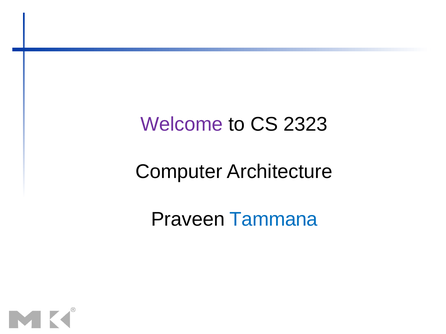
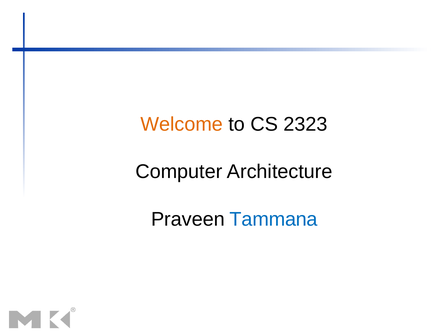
Welcome colour: purple -> orange
